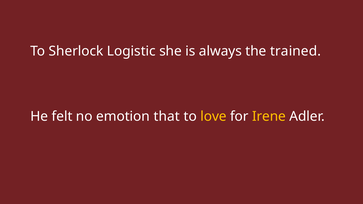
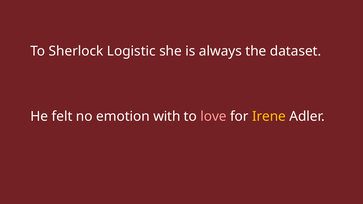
trained: trained -> dataset
that: that -> with
love colour: yellow -> pink
